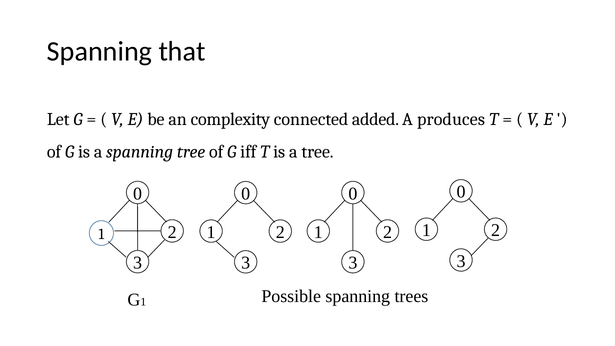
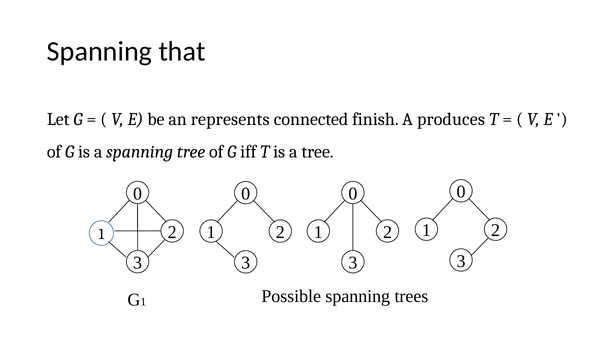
complexity: complexity -> represents
added: added -> finish
